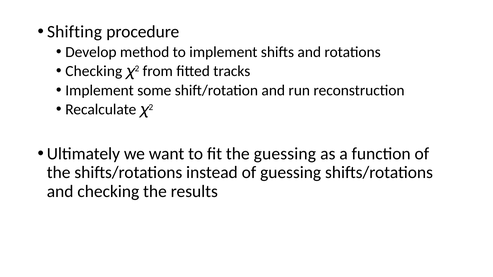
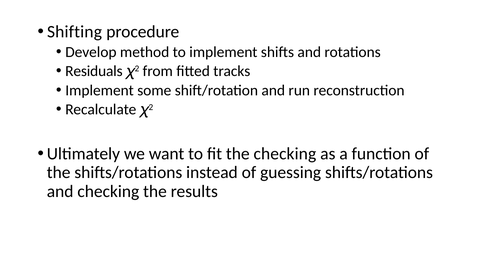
Checking at (94, 71): Checking -> Residuals
the guessing: guessing -> checking
